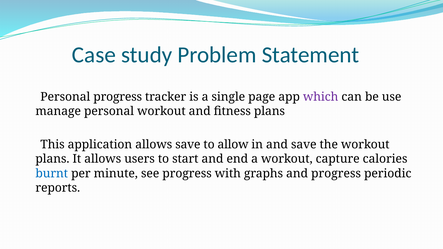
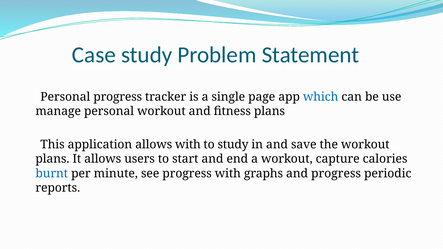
which colour: purple -> blue
allows save: save -> with
to allow: allow -> study
